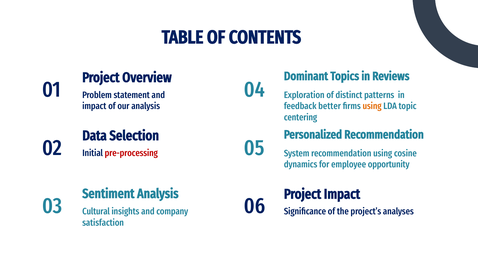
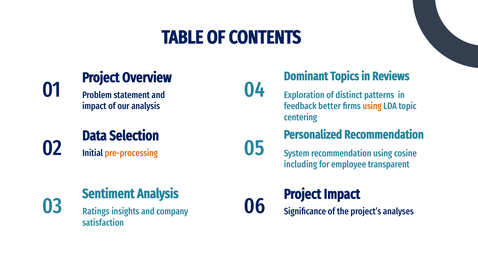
pre-processing colour: red -> orange
dynamics: dynamics -> including
opportunity: opportunity -> transparent
Cultural: Cultural -> Ratings
